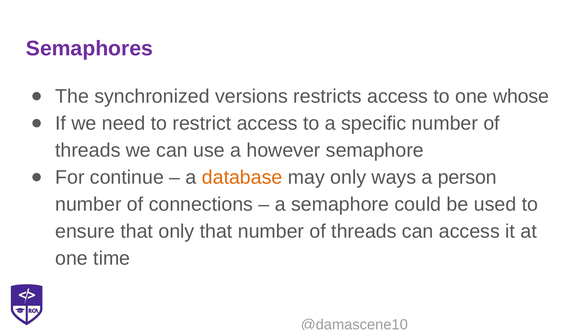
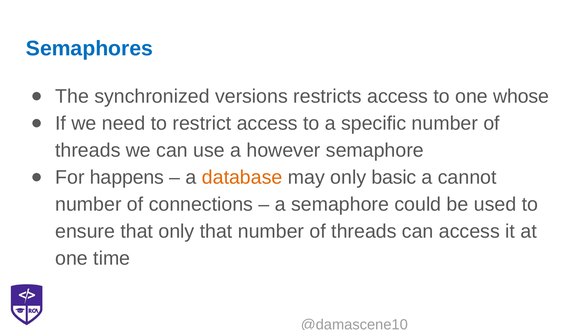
Semaphores colour: purple -> blue
continue: continue -> happens
ways: ways -> basic
person: person -> cannot
